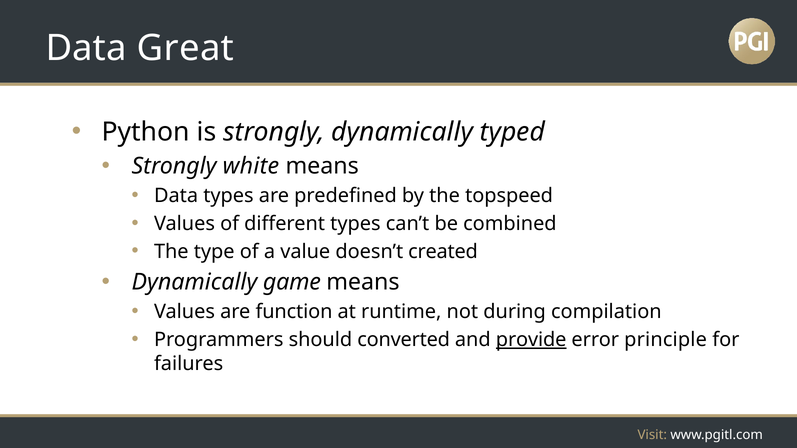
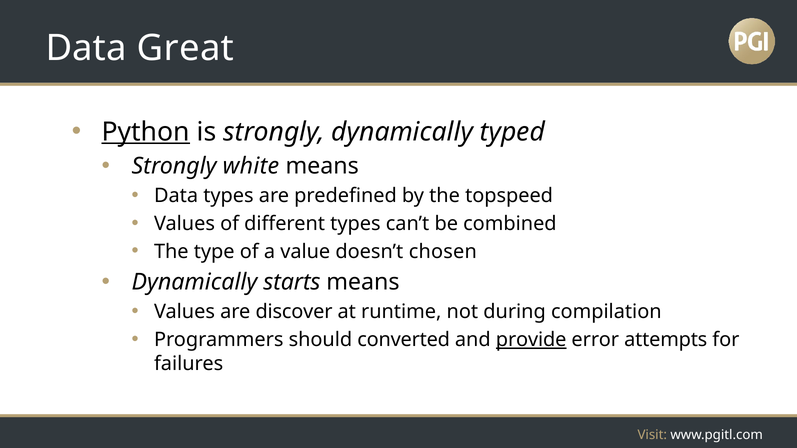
Python underline: none -> present
created: created -> chosen
game: game -> starts
function: function -> discover
principle: principle -> attempts
